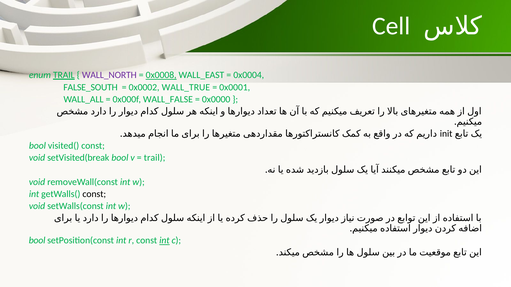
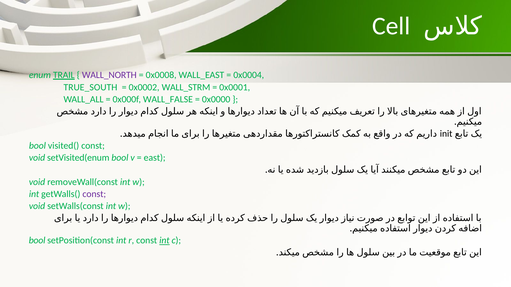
0x0008 underline: present -> none
FALSE_SOUTH: FALSE_SOUTH -> TRUE_SOUTH
WALL_TRUE: WALL_TRUE -> WALL_STRM
setVisited(break: setVisited(break -> setVisited(enum
trail at (155, 158): trail -> east
const at (94, 194) colour: black -> purple
